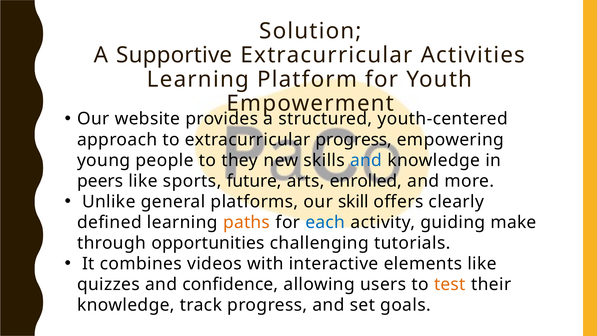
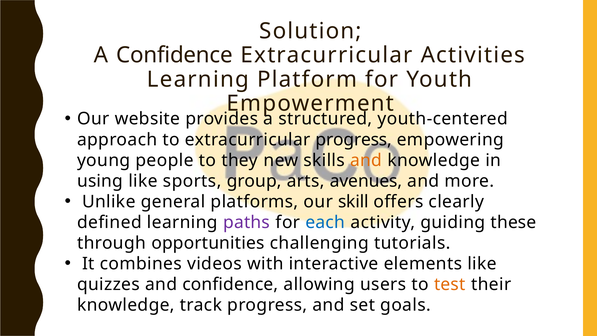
A Supportive: Supportive -> Confidence
and at (366, 160) colour: blue -> orange
peers: peers -> using
future: future -> group
enrolled: enrolled -> avenues
paths colour: orange -> purple
make: make -> these
